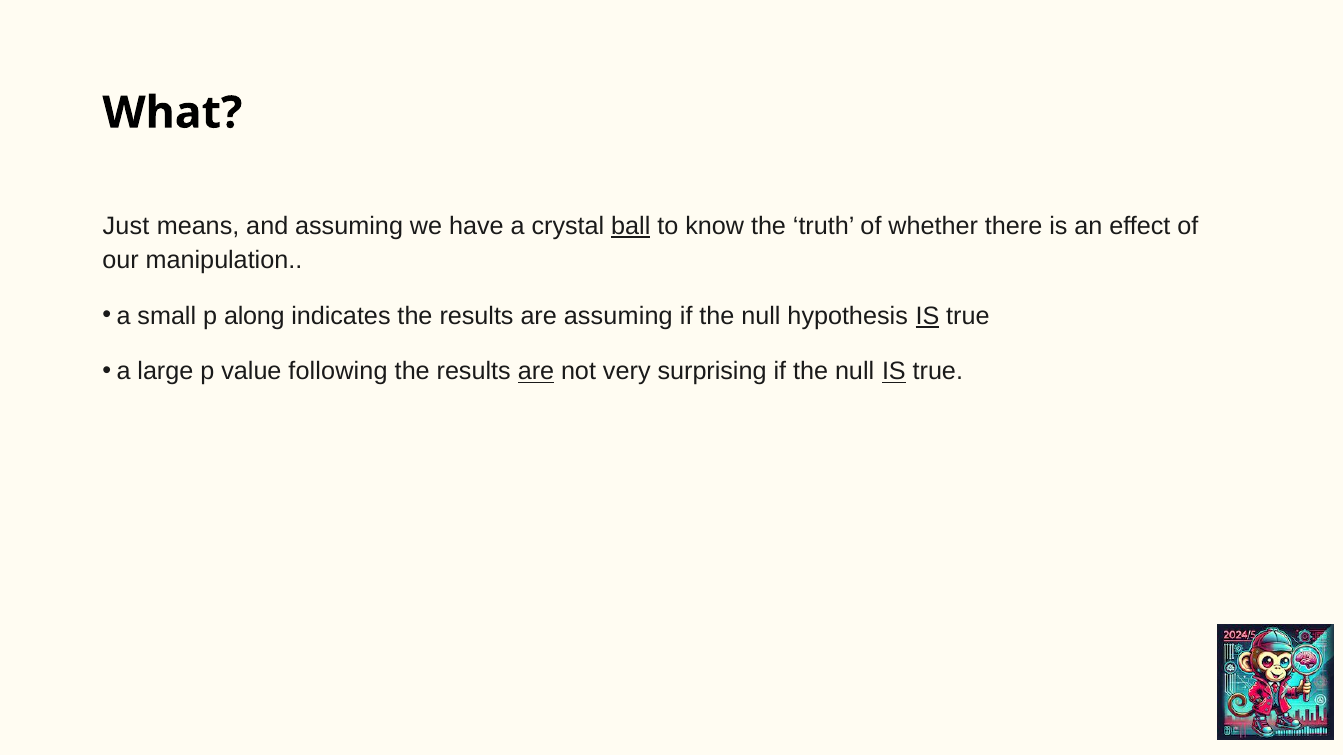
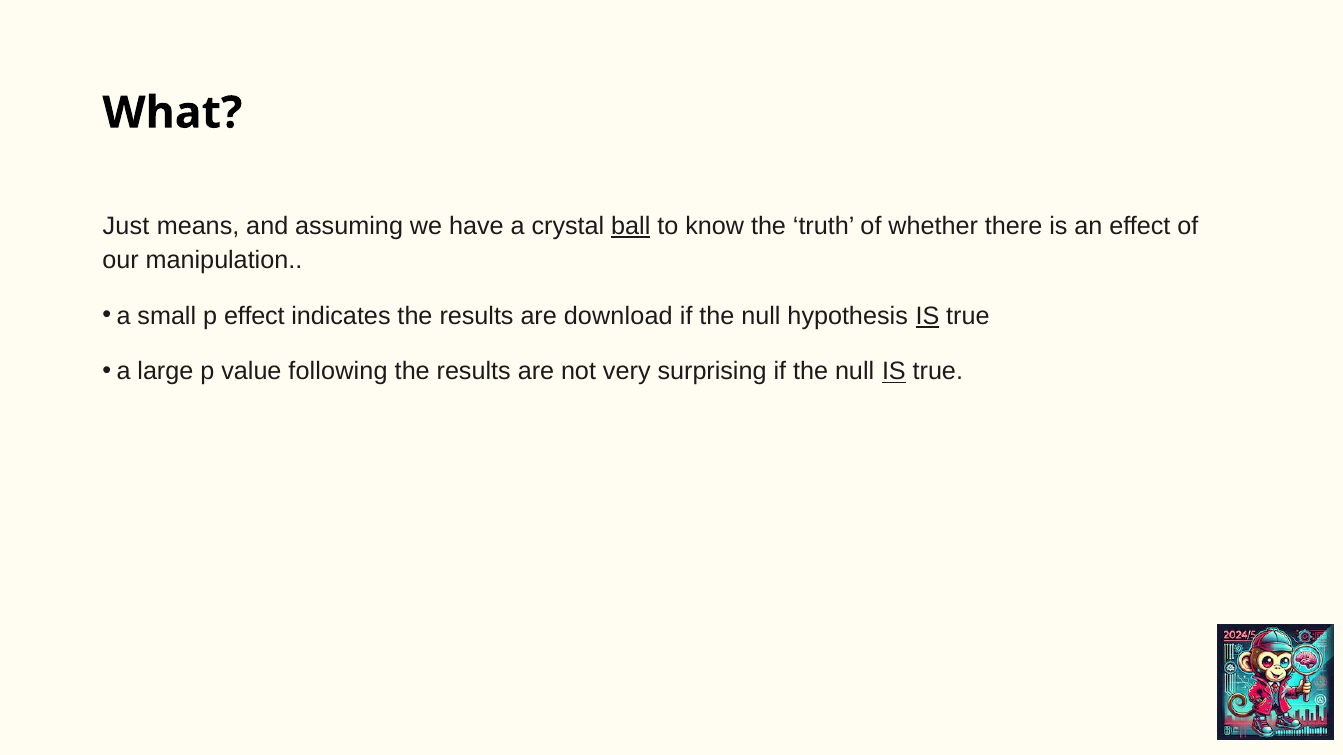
p along: along -> effect
are assuming: assuming -> download
are at (536, 372) underline: present -> none
